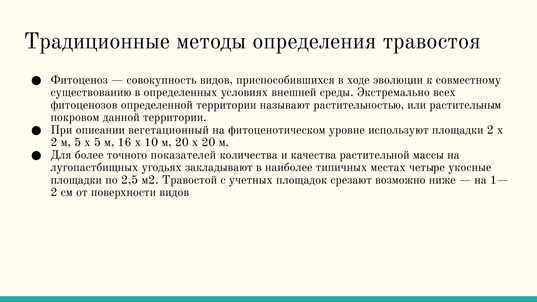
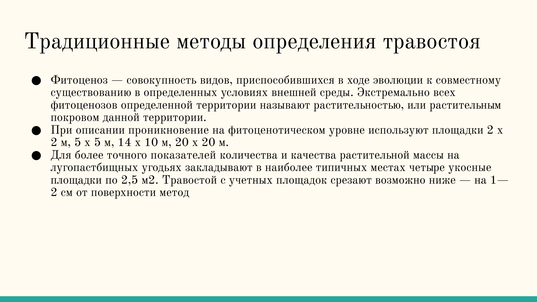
вегетационный: вегетационный -> проникновение
16: 16 -> 14
поверхности видов: видов -> метод
